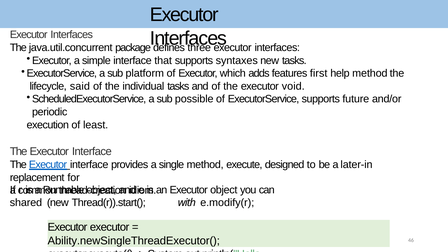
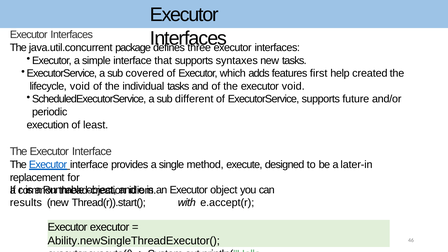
platform: platform -> covered
help method: method -> created
lifecycle said: said -> void
possible: possible -> different
shared: shared -> results
e.modify(r: e.modify(r -> e.accept(r
